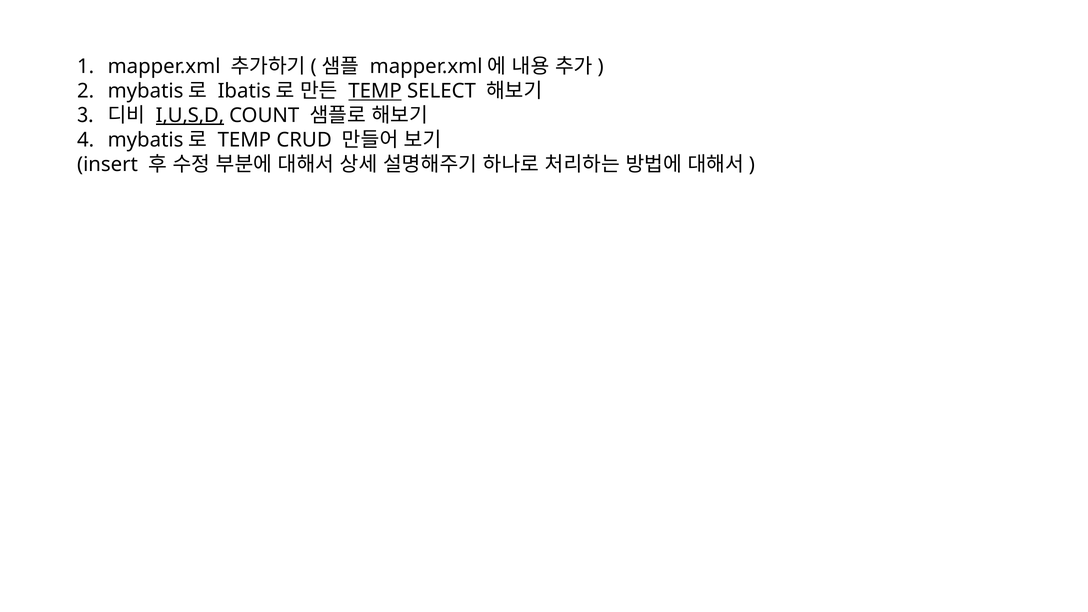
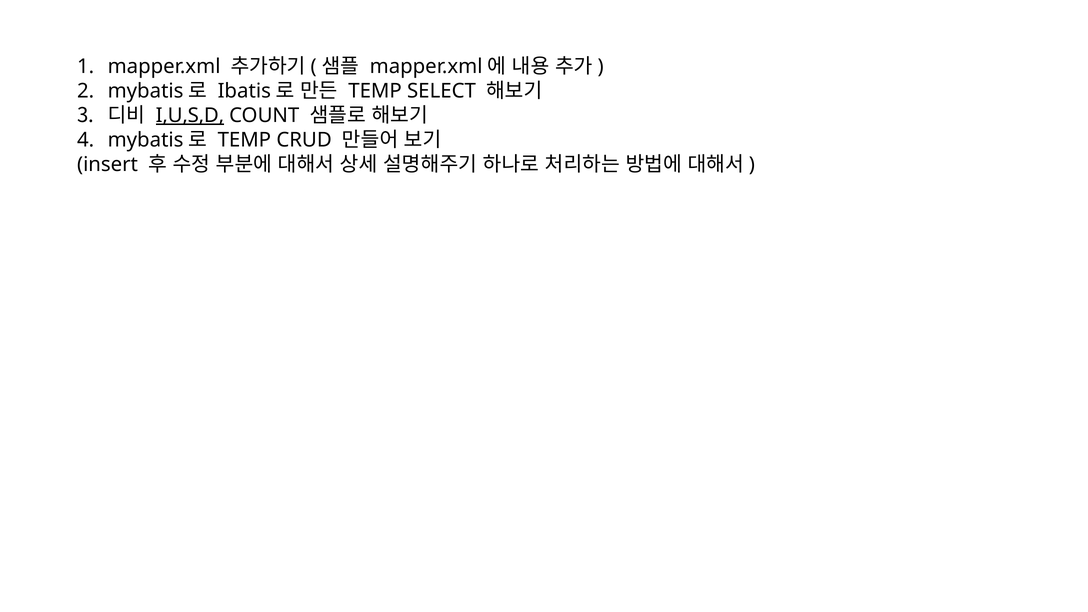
TEMP at (375, 91) underline: present -> none
